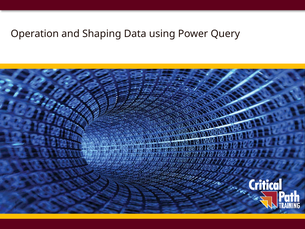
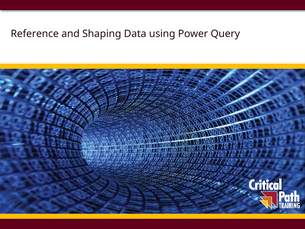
Operation: Operation -> Reference
